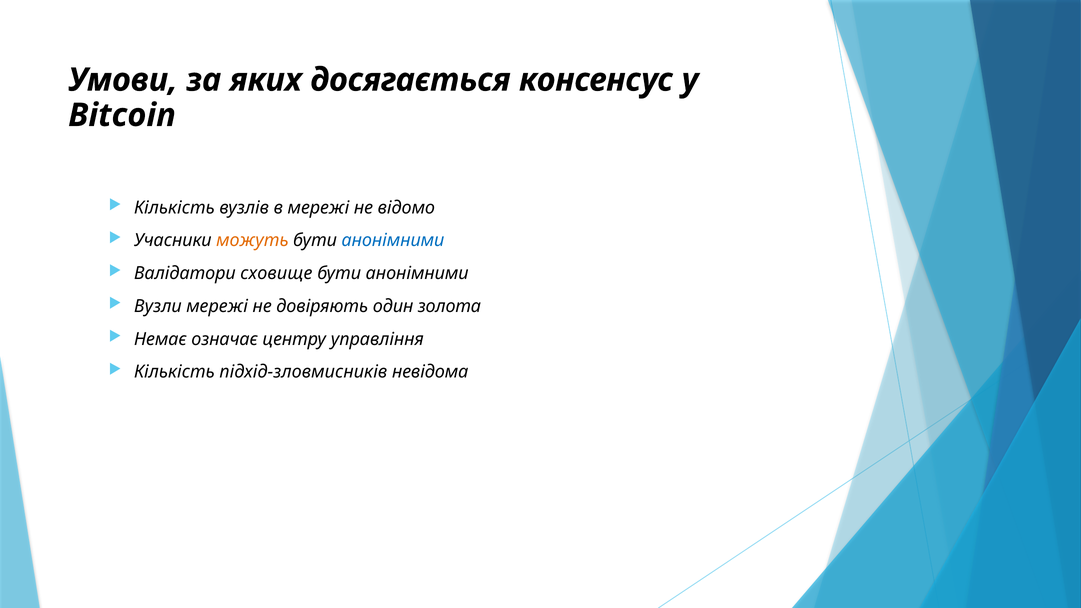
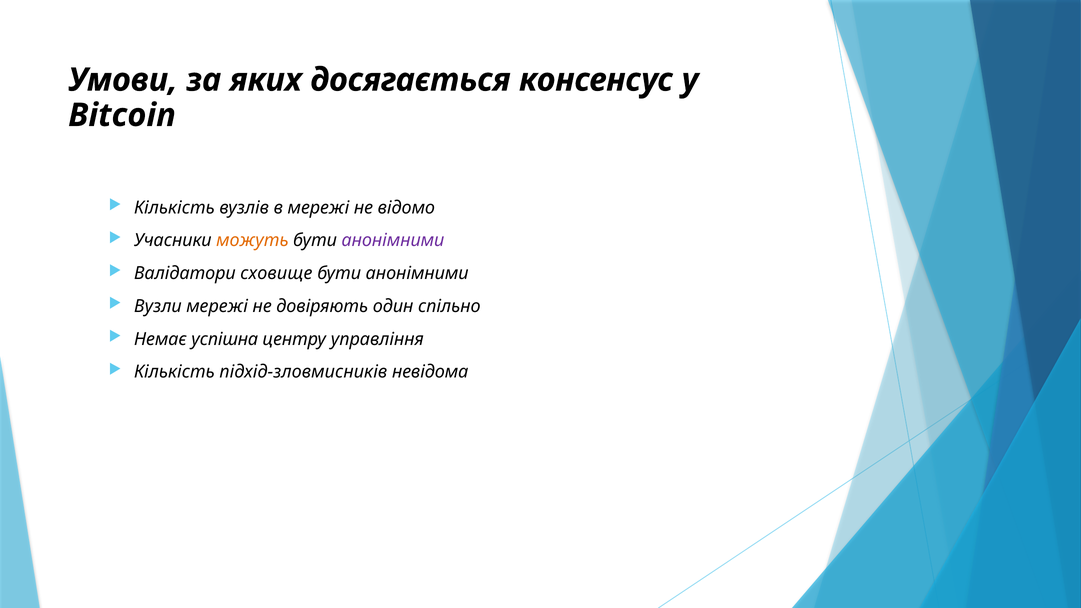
анонімними at (393, 241) colour: blue -> purple
золота: золота -> спільно
означає: означає -> успішна
